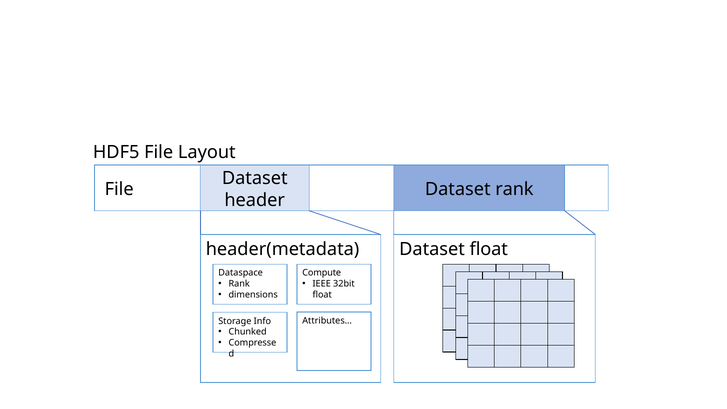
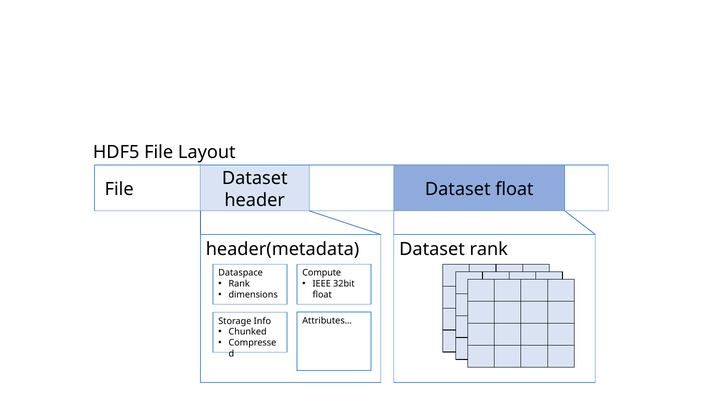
Dataset rank: rank -> float
Dataset float: float -> rank
